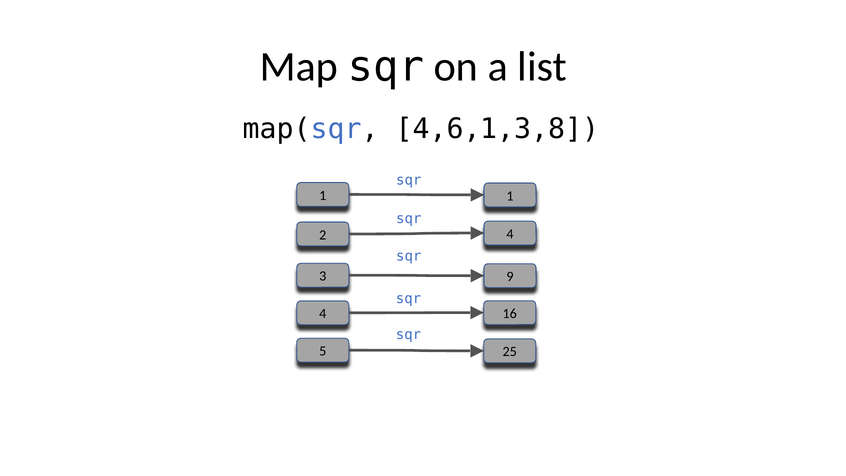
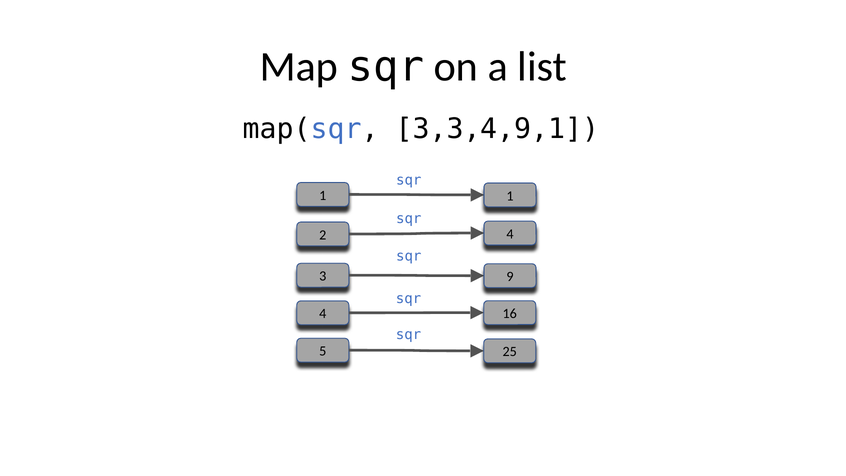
4,6,1,3,8: 4,6,1,3,8 -> 3,3,4,9,1
